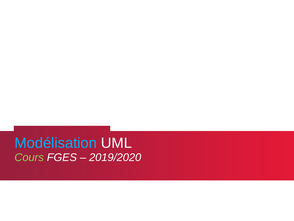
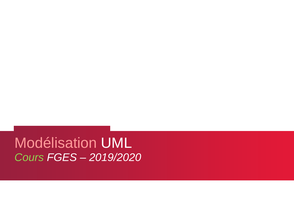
Modélisation colour: light blue -> pink
